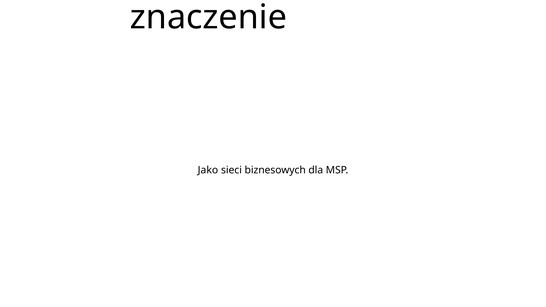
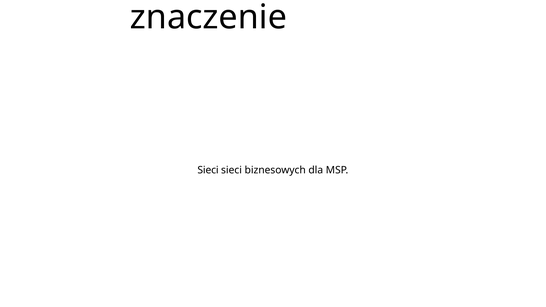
Jako at (208, 170): Jako -> Sieci
